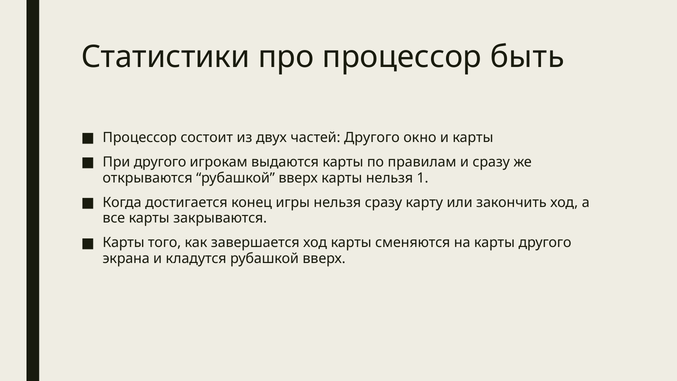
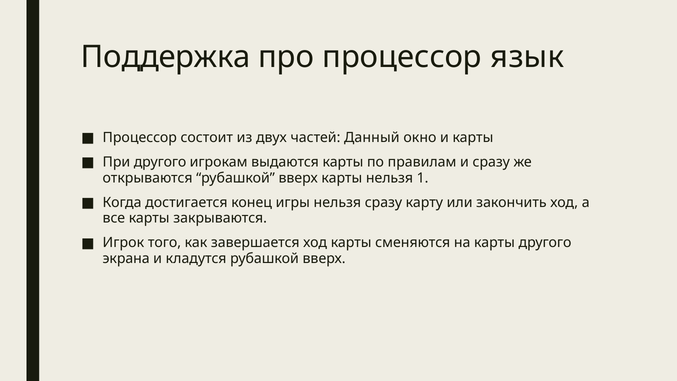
Статистики: Статистики -> Поддержка
быть: быть -> язык
частей Другого: Другого -> Данный
Карты at (123, 243): Карты -> Игрок
